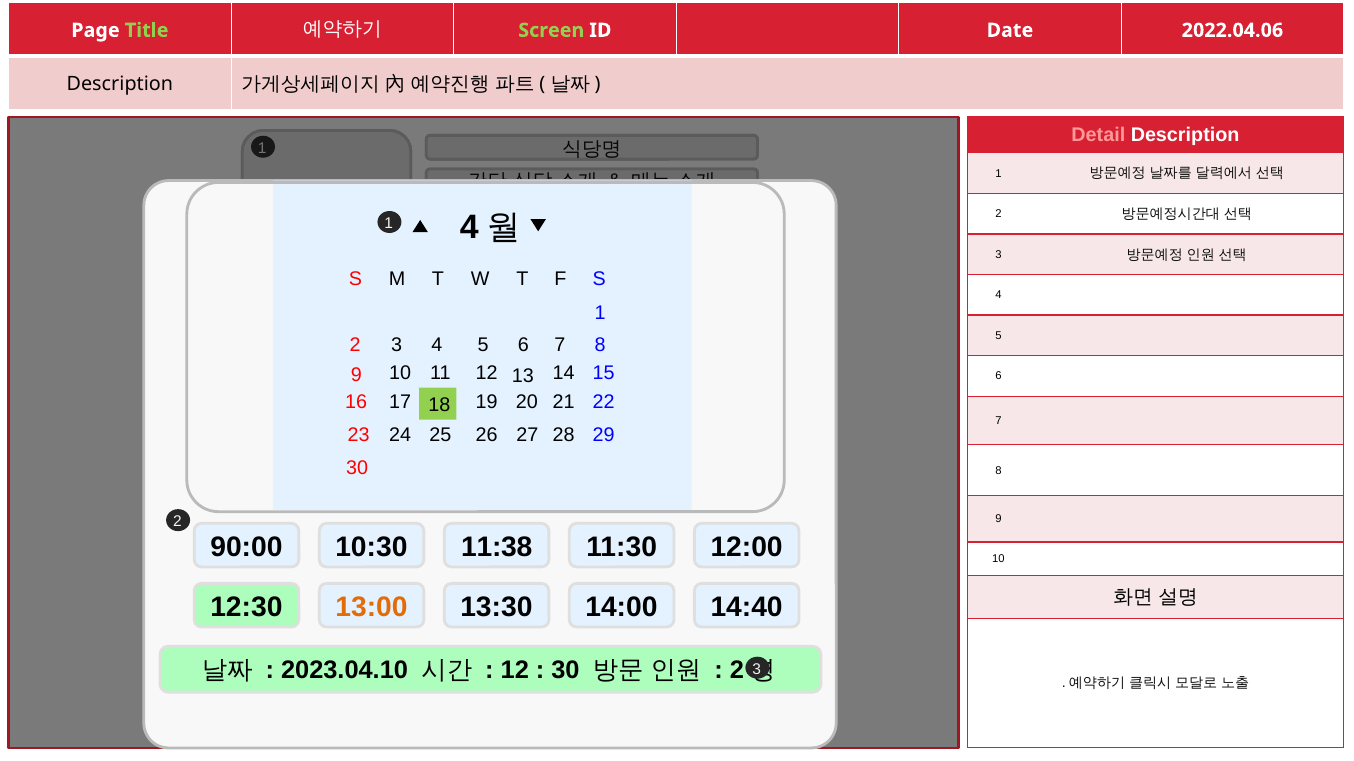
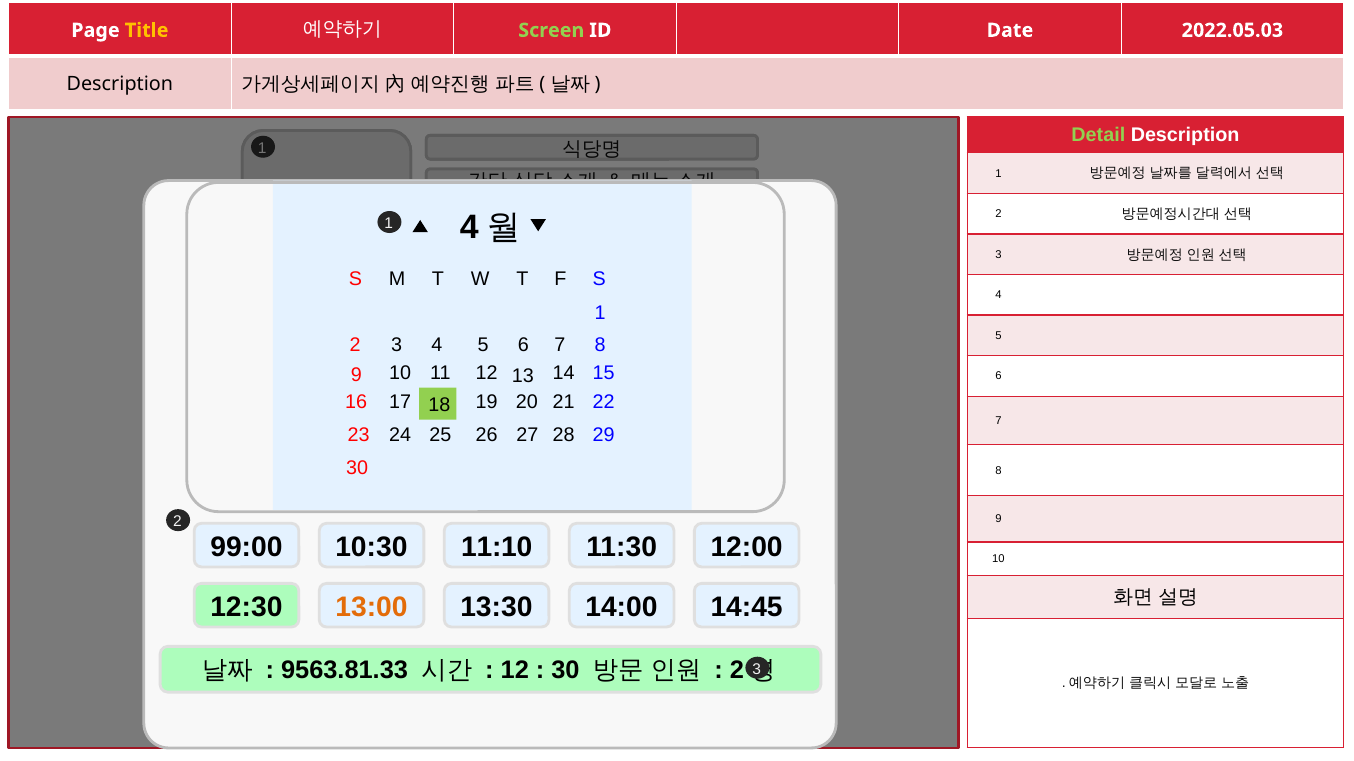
Title colour: light green -> yellow
2022.04.06: 2022.04.06 -> 2022.05.03
Detail colour: pink -> light green
90:00: 90:00 -> 99:00
11:38: 11:38 -> 11:10
14:40: 14:40 -> 14:45
2023.04.10: 2023.04.10 -> 9563.81.33
